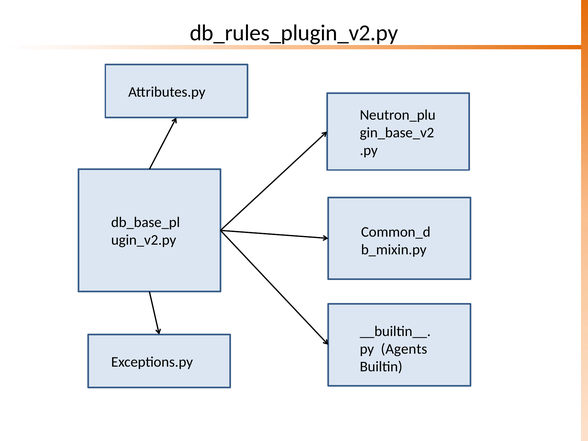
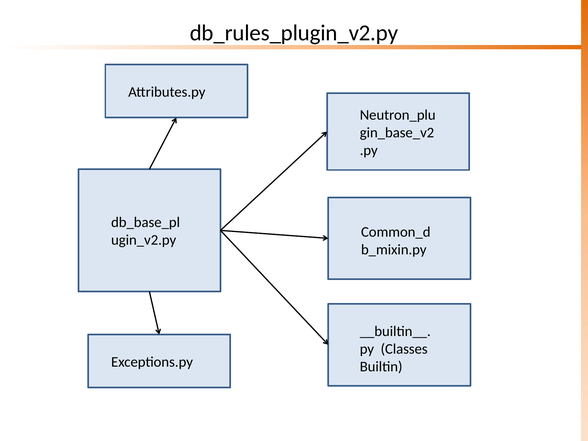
Agents: Agents -> Classes
